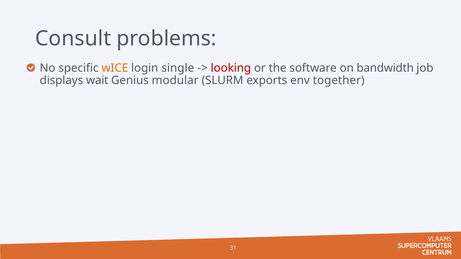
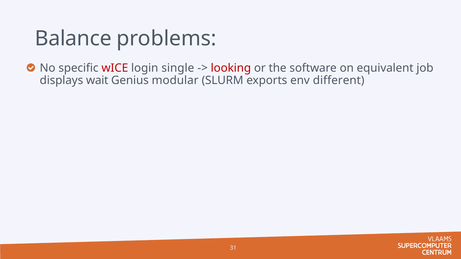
Consult: Consult -> Balance
wICE colour: orange -> red
bandwidth: bandwidth -> equivalent
together: together -> different
